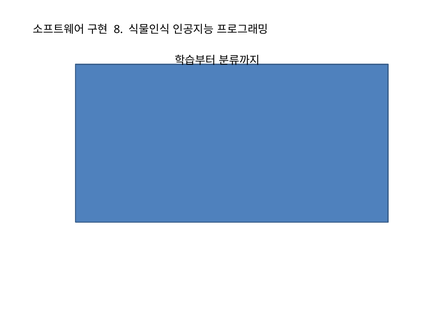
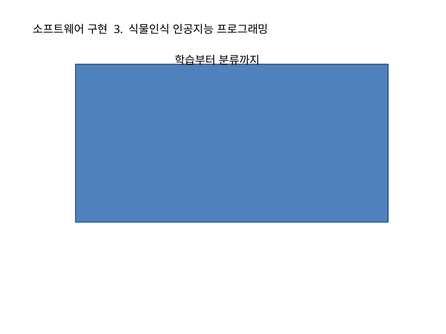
8: 8 -> 3
